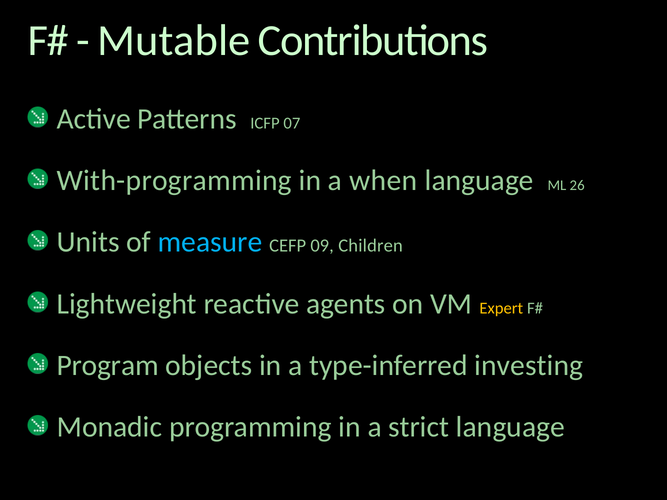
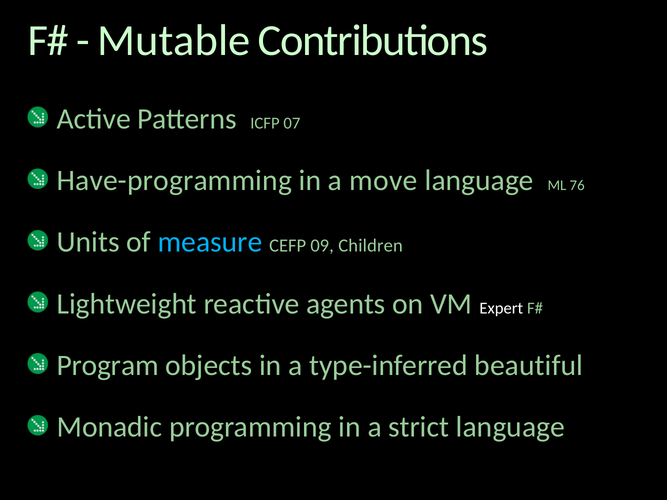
With-programming: With-programming -> Have-programming
when: when -> move
26: 26 -> 76
Expert colour: yellow -> white
investing: investing -> beautiful
